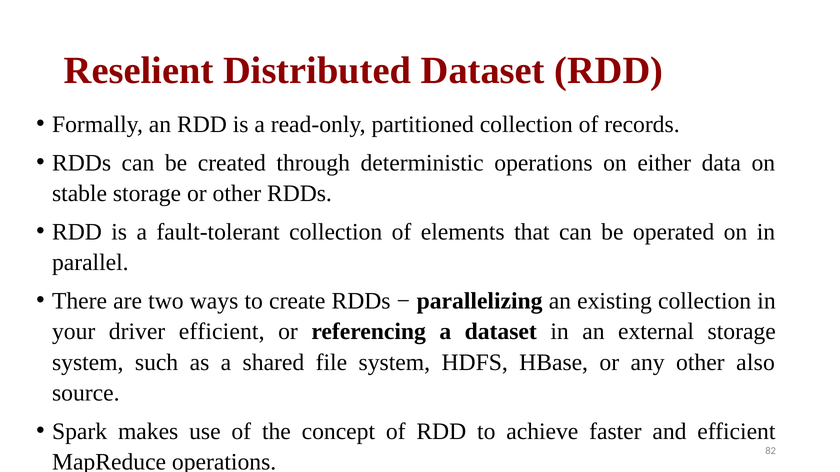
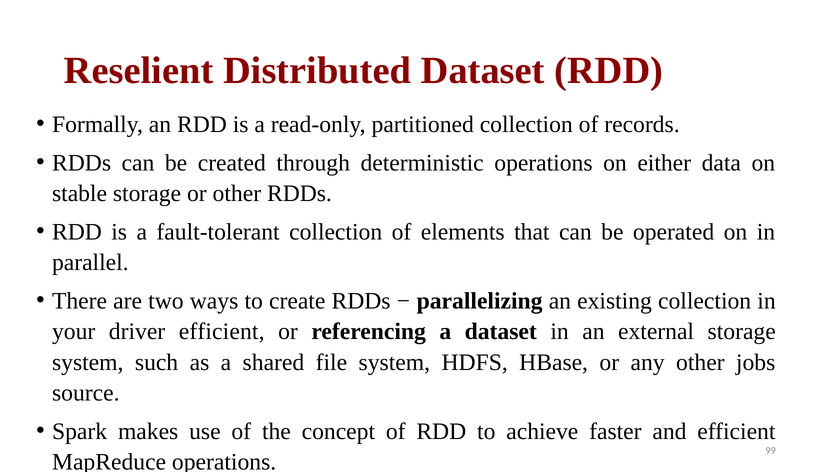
also: also -> jobs
82: 82 -> 99
